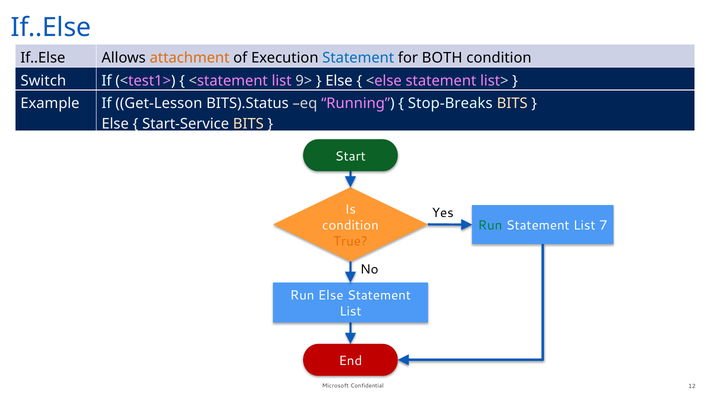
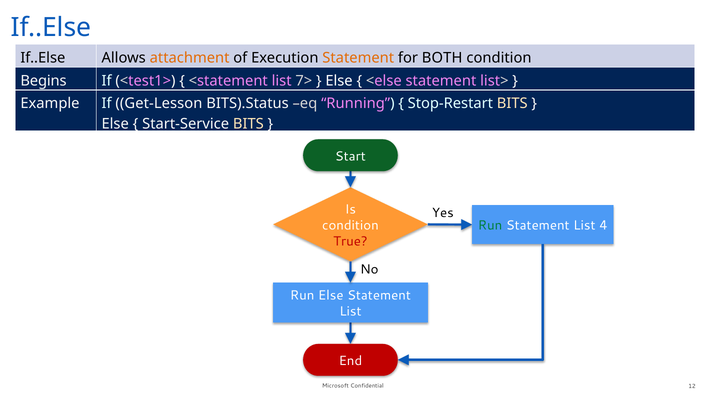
Statement at (358, 58) colour: blue -> orange
Switch: Switch -> Begins
9>: 9> -> 7>
Stop-Breaks: Stop-Breaks -> Stop-Restart
7: 7 -> 4
True colour: orange -> red
